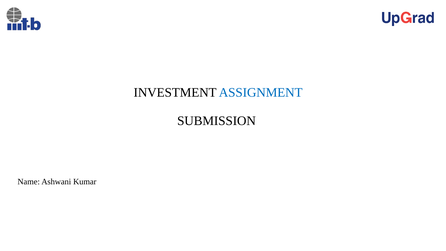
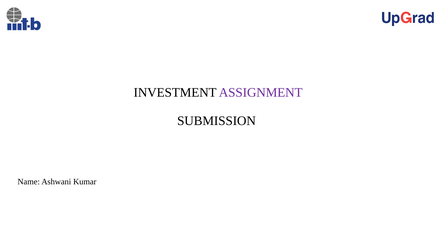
ASSIGNMENT colour: blue -> purple
